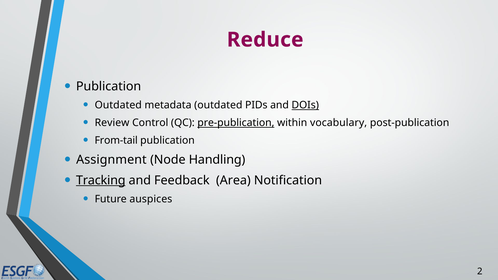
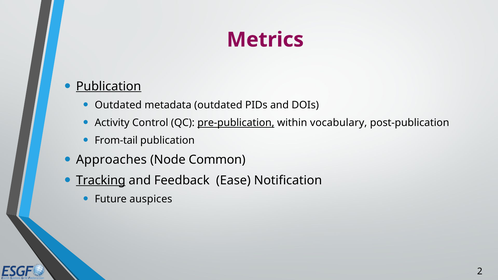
Reduce: Reduce -> Metrics
Publication at (109, 86) underline: none -> present
DOIs underline: present -> none
Review: Review -> Activity
Assignment: Assignment -> Approaches
Handling: Handling -> Common
Area: Area -> Ease
